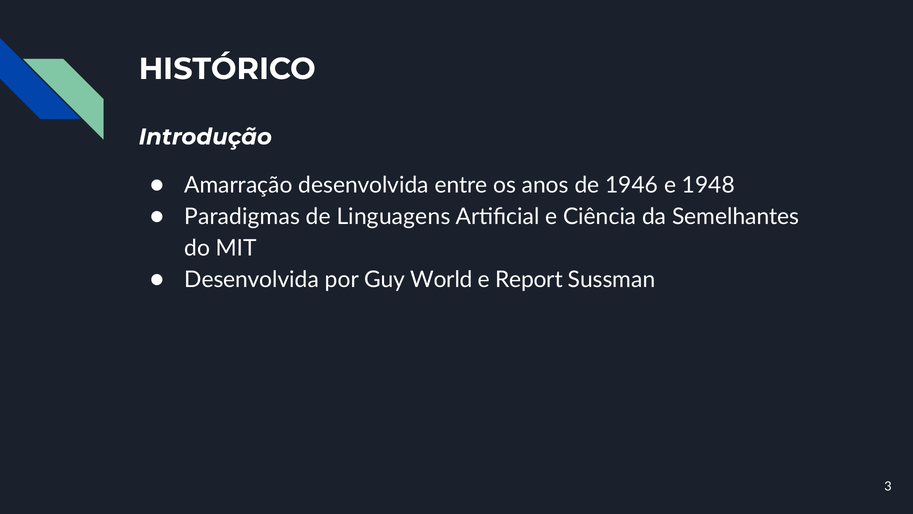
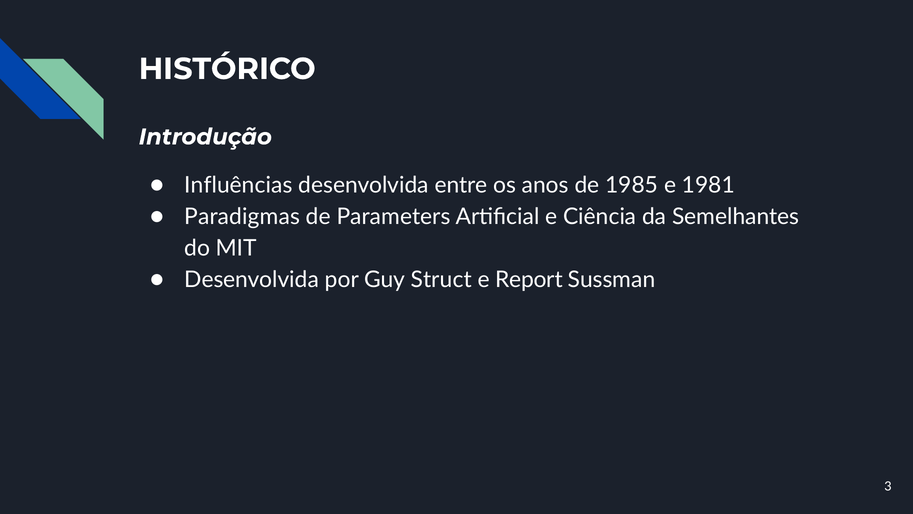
Amarração: Amarração -> Influências
1946: 1946 -> 1985
1948: 1948 -> 1981
Linguagens: Linguagens -> Parameters
World: World -> Struct
